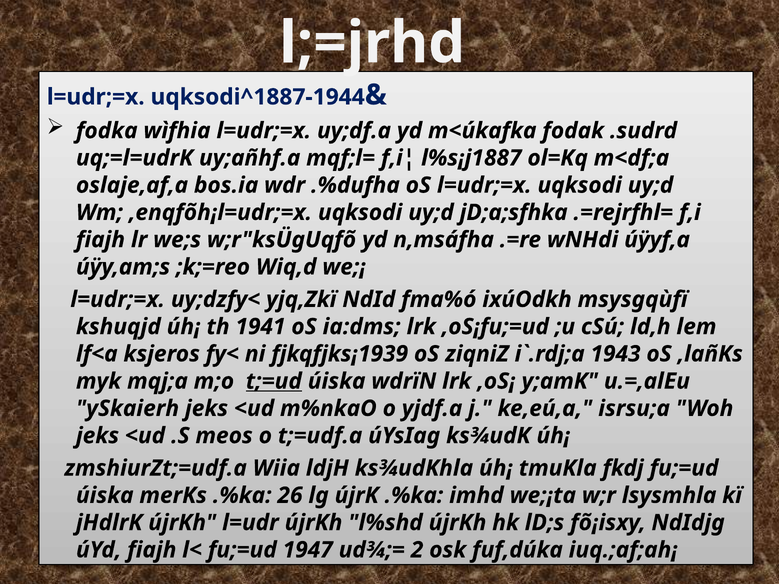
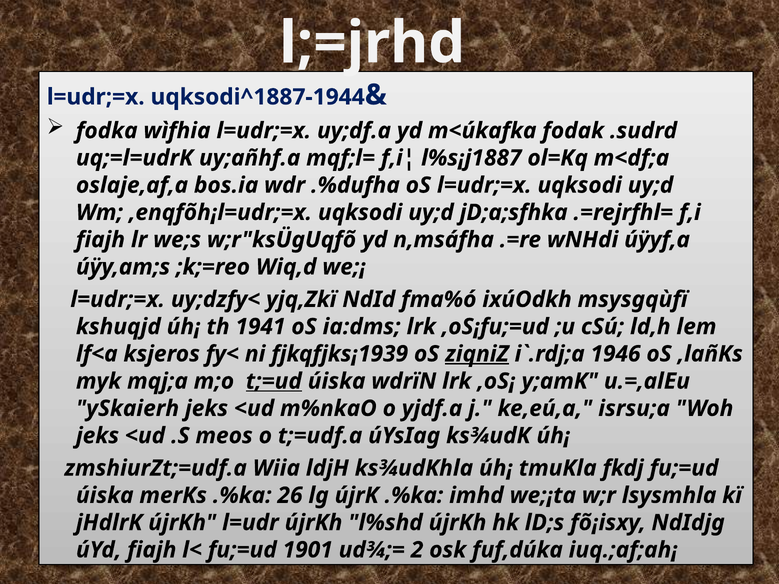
ziqniZ underline: none -> present
1943: 1943 -> 1946
1947: 1947 -> 1901
